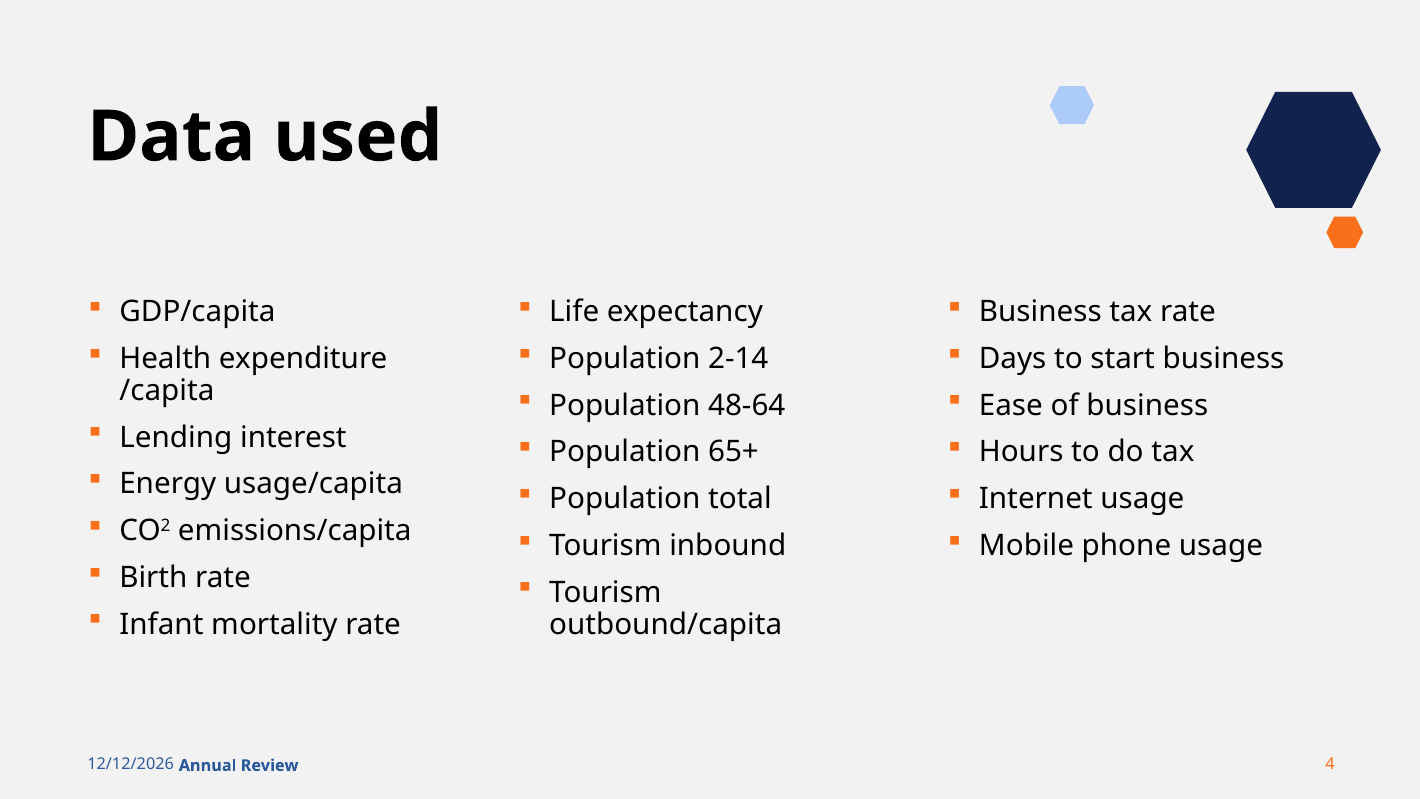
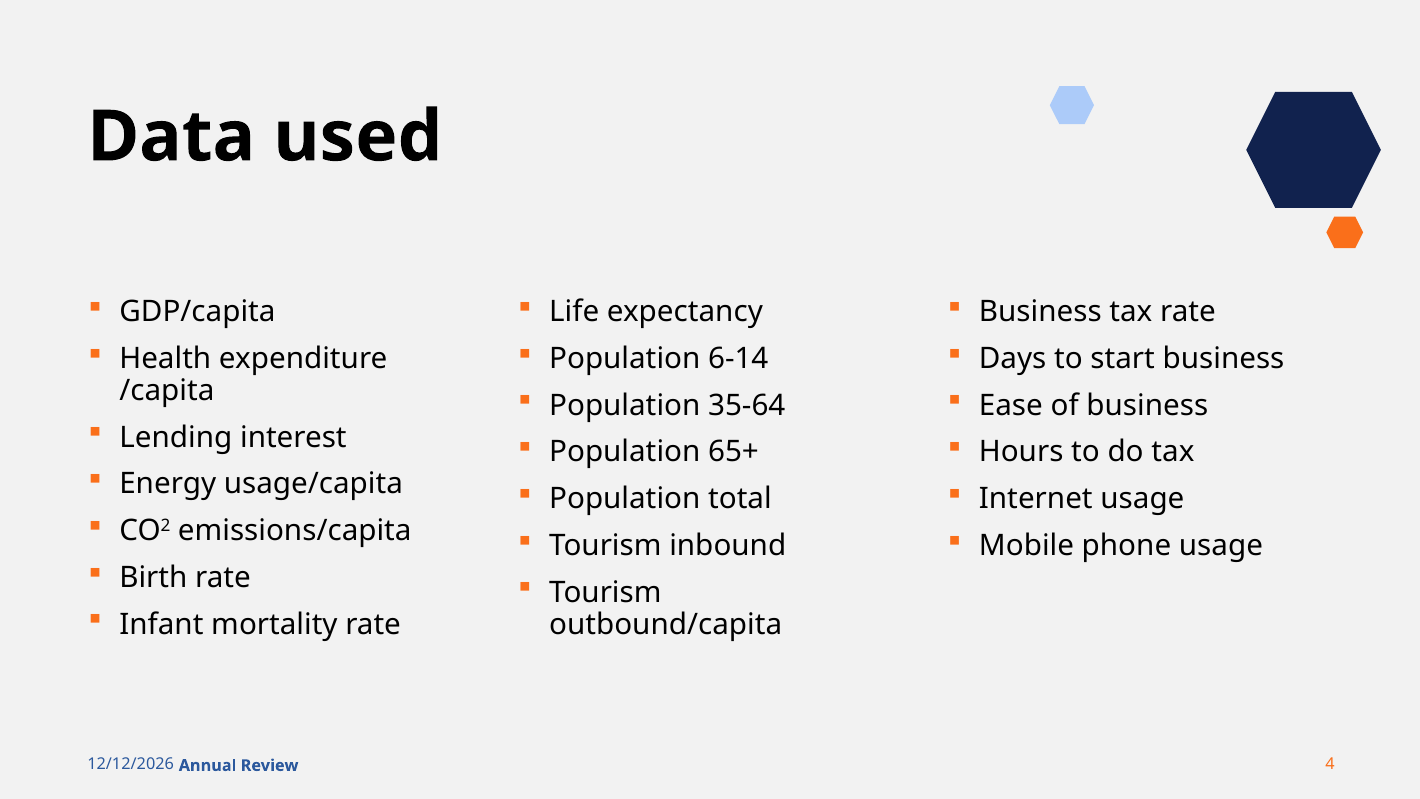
2-14: 2-14 -> 6-14
48-64: 48-64 -> 35-64
